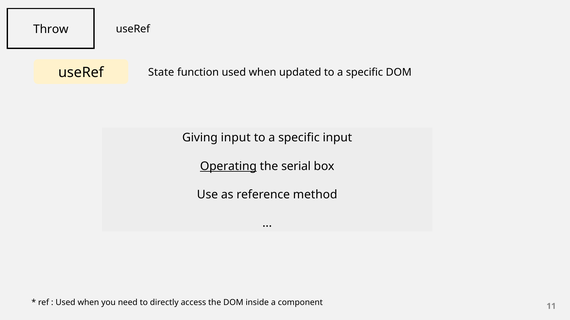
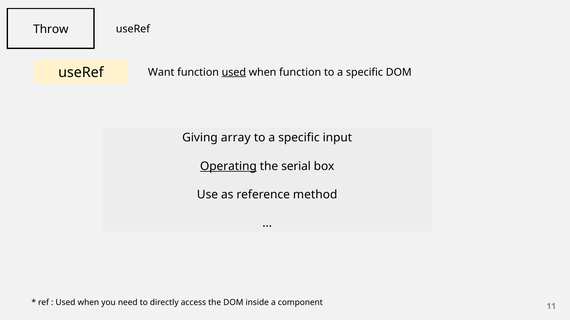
State: State -> Want
used at (234, 72) underline: none -> present
when updated: updated -> function
Giving input: input -> array
